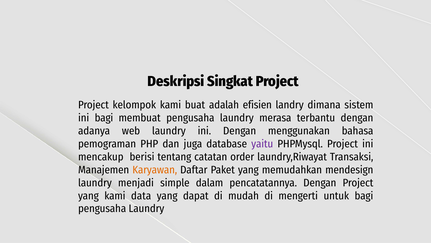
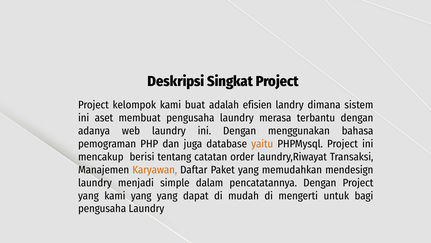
ini bagi: bagi -> aset
yaitu colour: purple -> orange
kami data: data -> yang
